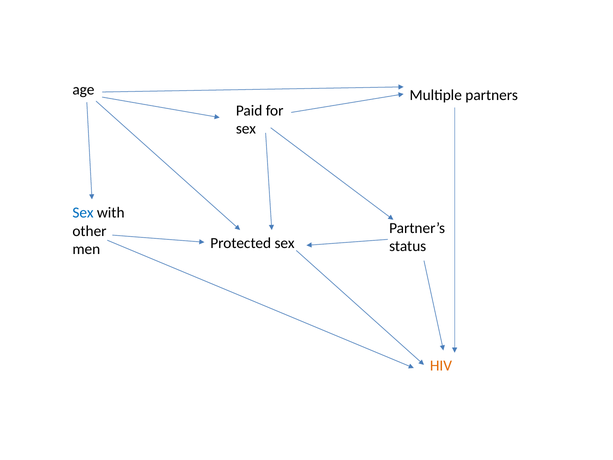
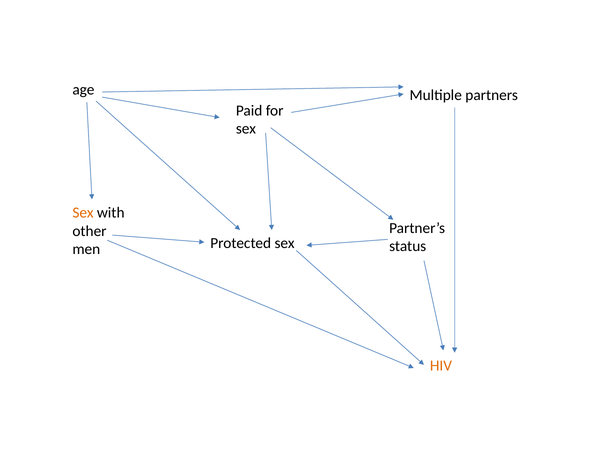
Sex at (83, 212) colour: blue -> orange
